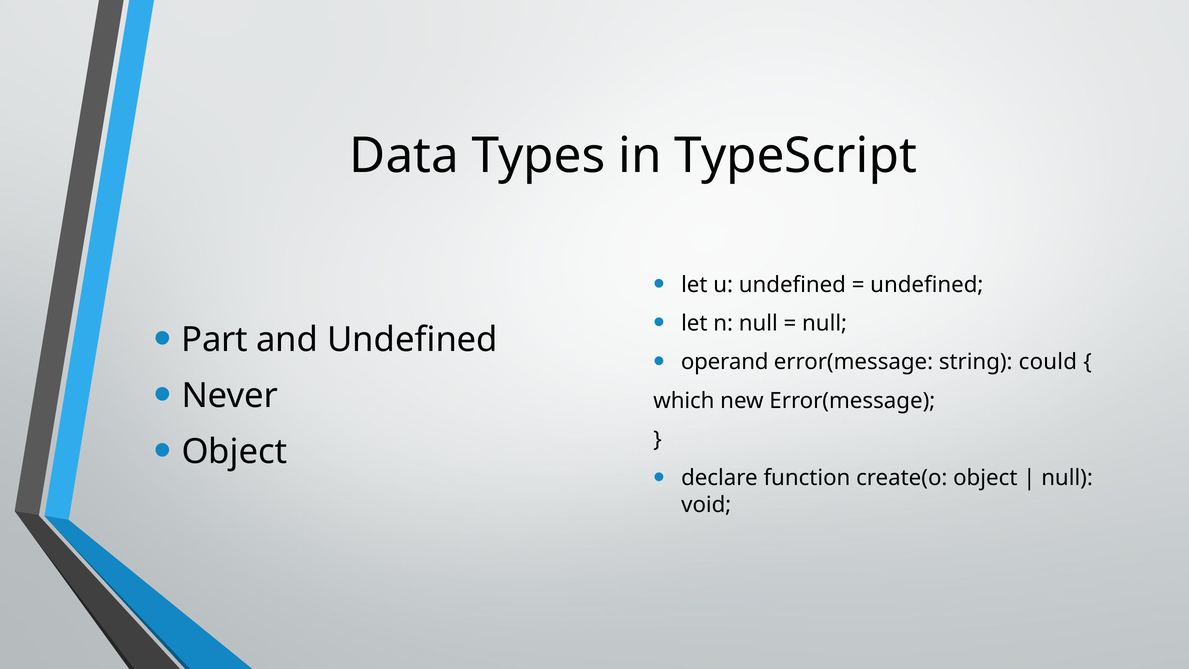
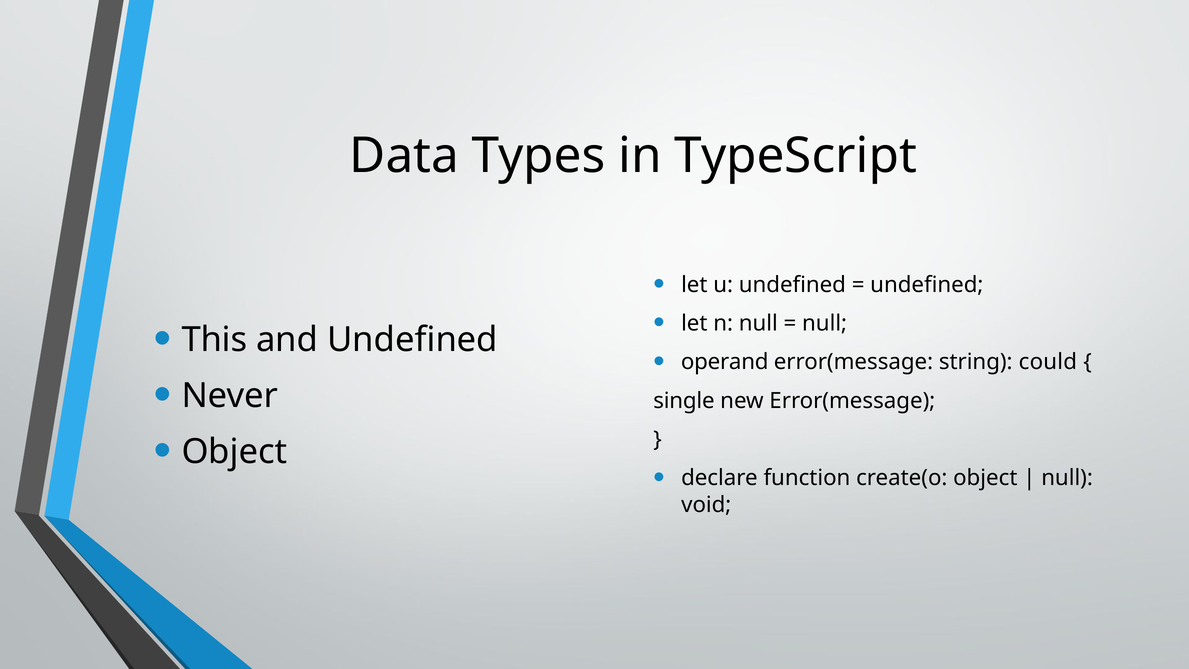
Part: Part -> This
which: which -> single
